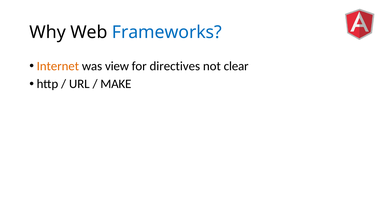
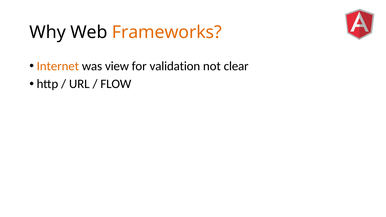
Frameworks colour: blue -> orange
directives: directives -> validation
MAKE: MAKE -> FLOW
